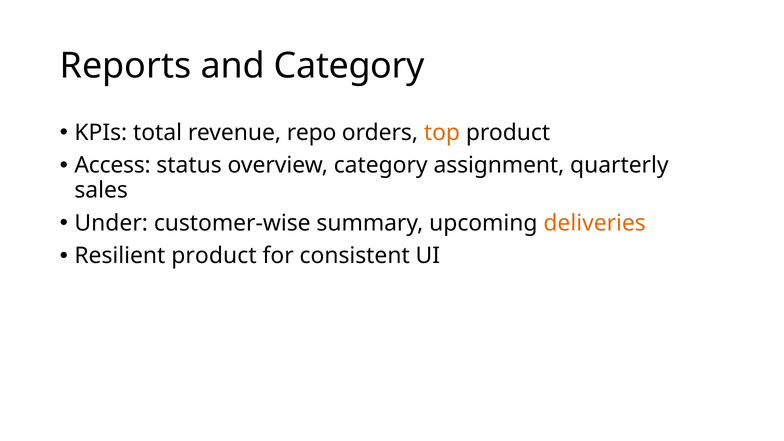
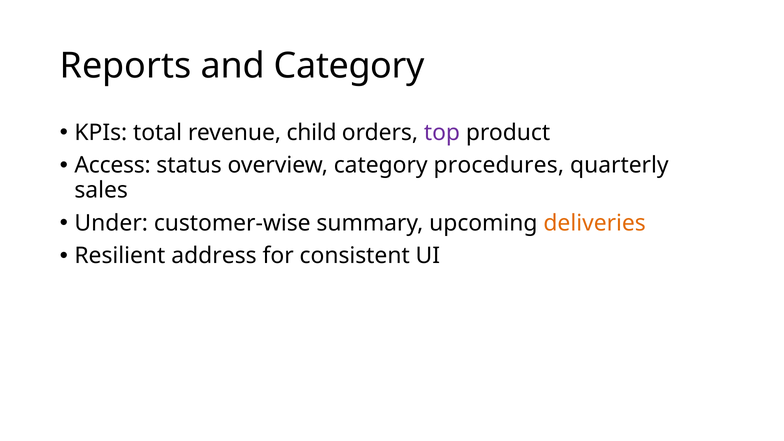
repo: repo -> child
top colour: orange -> purple
assignment: assignment -> procedures
Resilient product: product -> address
